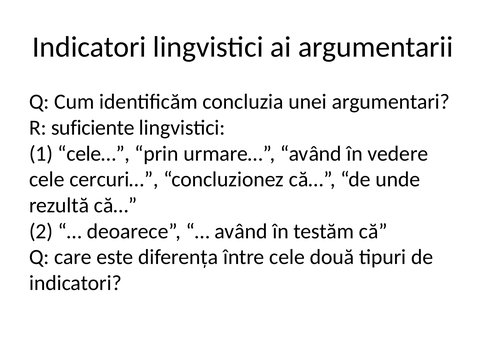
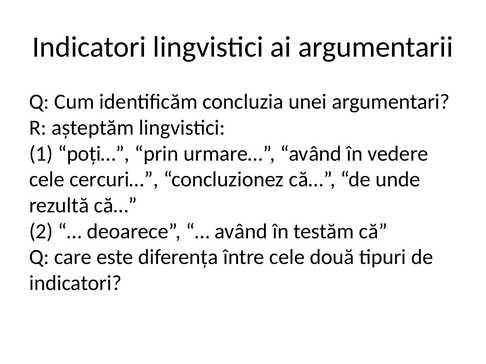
suficiente: suficiente -> așteptăm
cele…: cele… -> poți…
